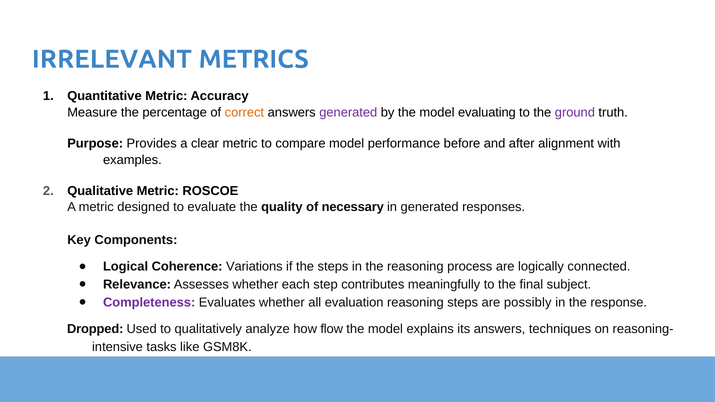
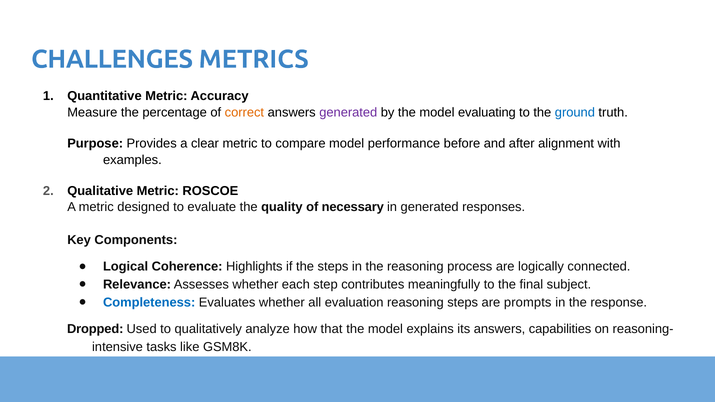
IRRELEVANT: IRRELEVANT -> CHALLENGES
ground colour: purple -> blue
Variations: Variations -> Highlights
Completeness colour: purple -> blue
possibly: possibly -> prompts
flow: flow -> that
techniques: techniques -> capabilities
